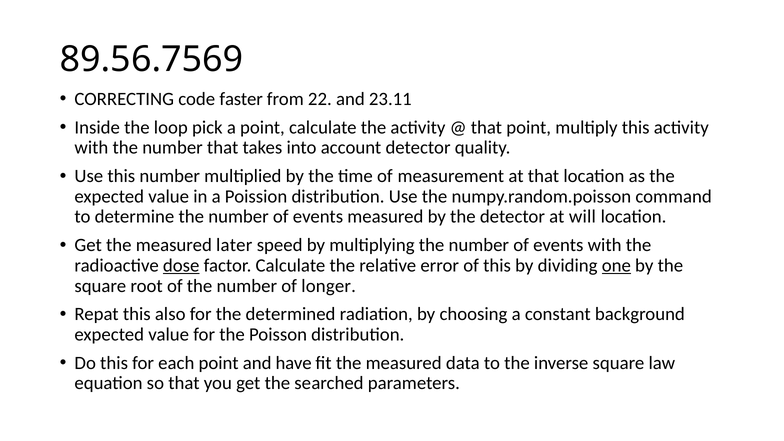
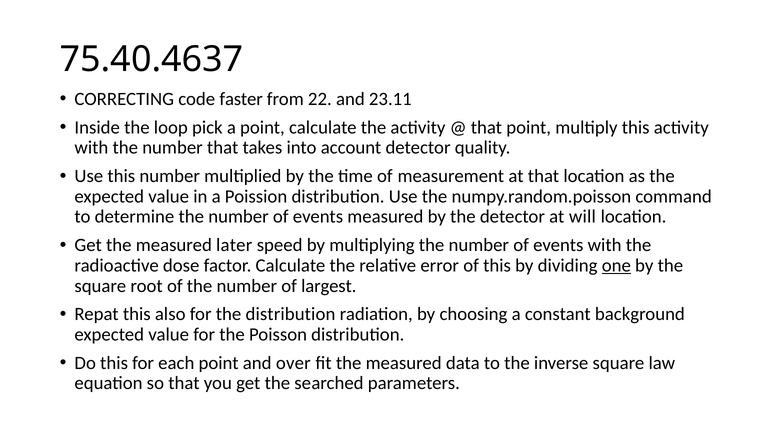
89.56.7569: 89.56.7569 -> 75.40.4637
dose underline: present -> none
longer: longer -> largest
the determined: determined -> distribution
have: have -> over
